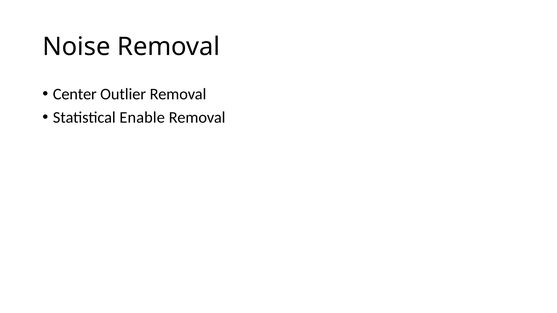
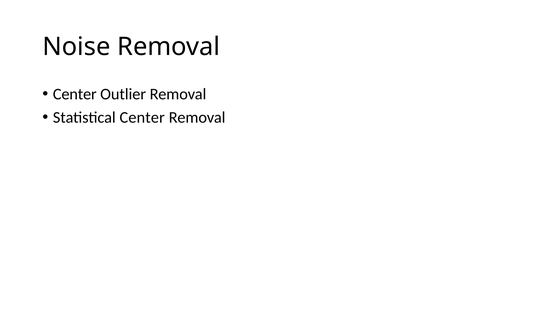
Statistical Enable: Enable -> Center
